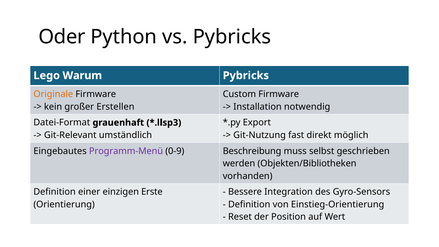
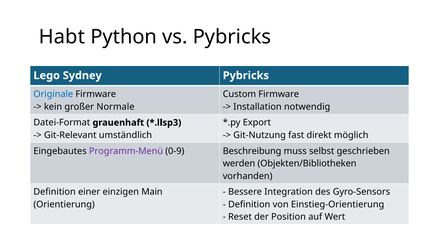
Oder: Oder -> Habt
Warum: Warum -> Sydney
Originale colour: orange -> blue
Erstellen: Erstellen -> Normale
Erste: Erste -> Main
